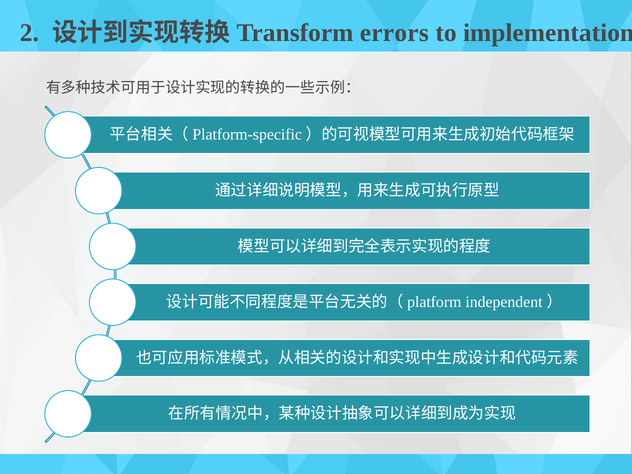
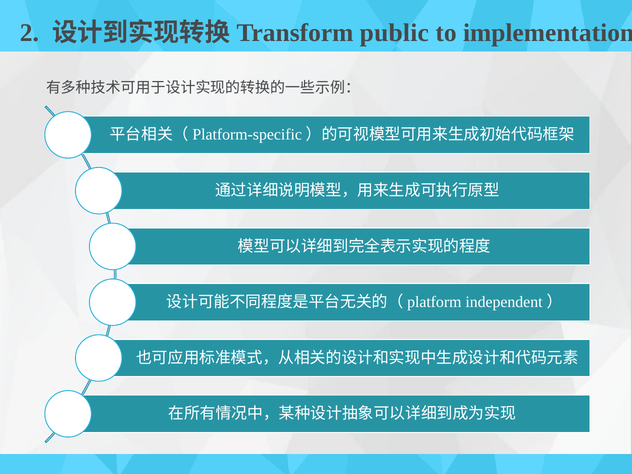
errors: errors -> public
